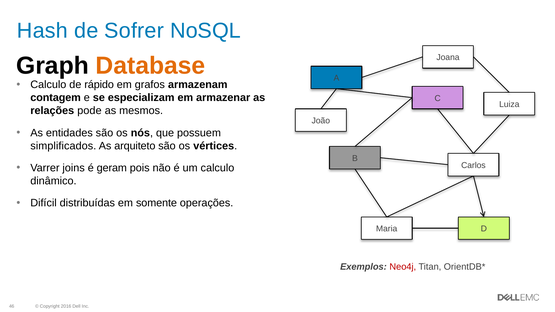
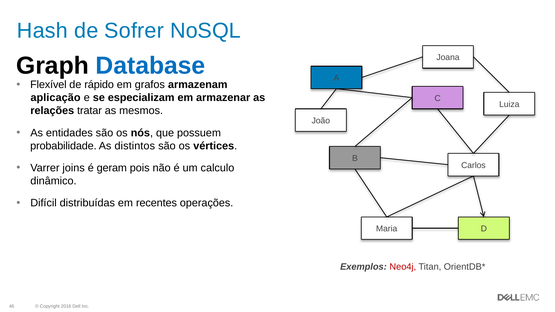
Database colour: orange -> blue
Calculo at (48, 85): Calculo -> Flexível
contagem: contagem -> aplicação
pode: pode -> tratar
simplificados: simplificados -> probabilidade
arquiteto: arquiteto -> distintos
somente: somente -> recentes
